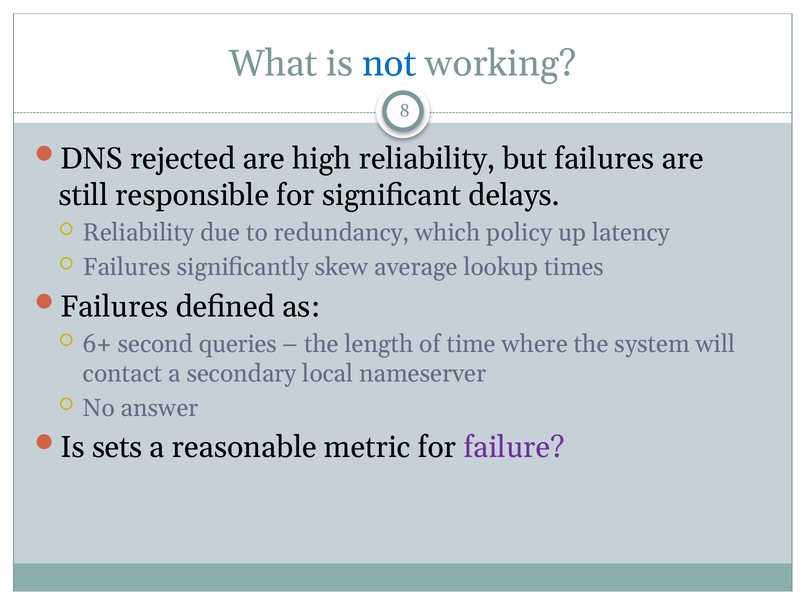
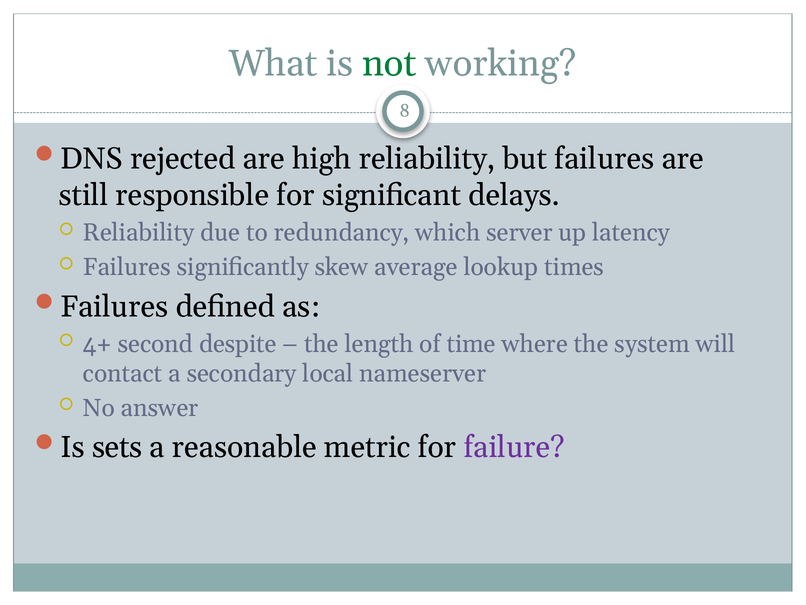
not colour: blue -> green
policy: policy -> server
6+: 6+ -> 4+
queries: queries -> despite
